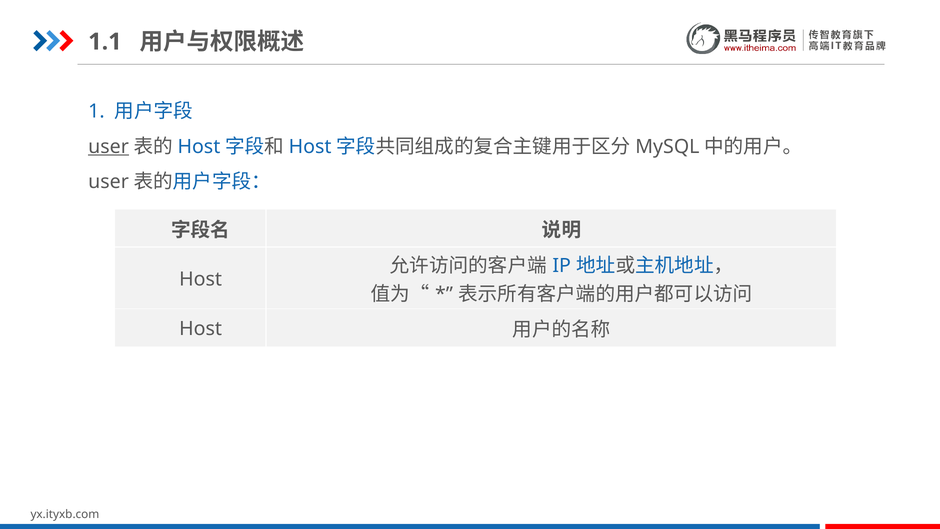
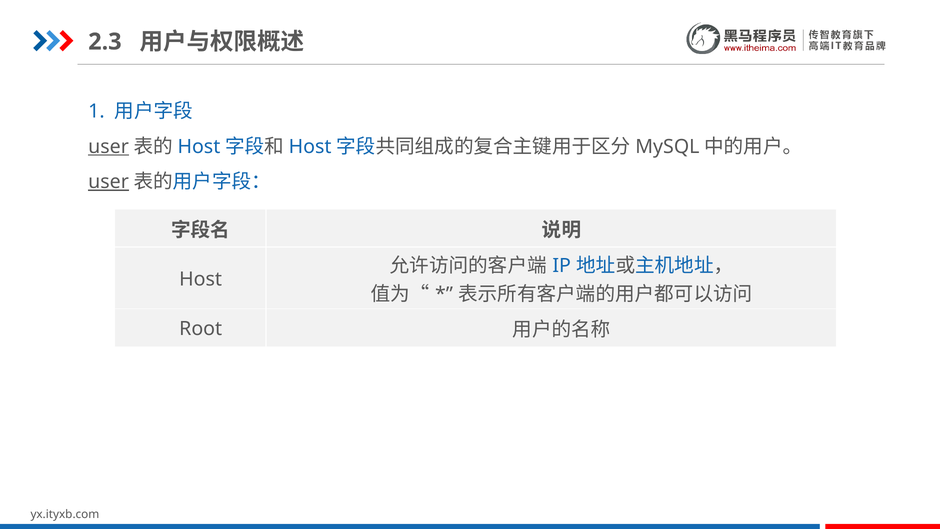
1.1: 1.1 -> 2.3
user at (109, 182) underline: none -> present
Host at (201, 329): Host -> Root
